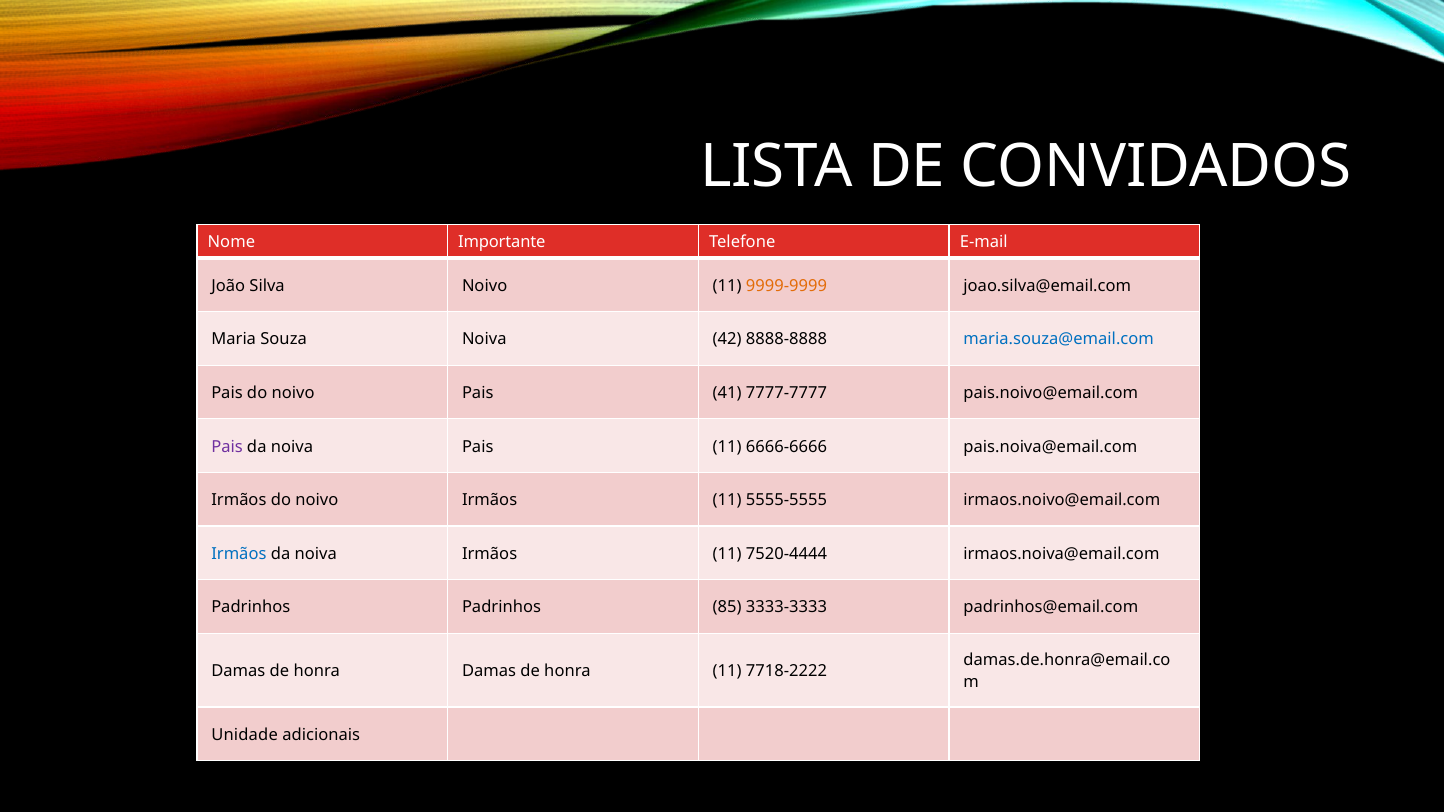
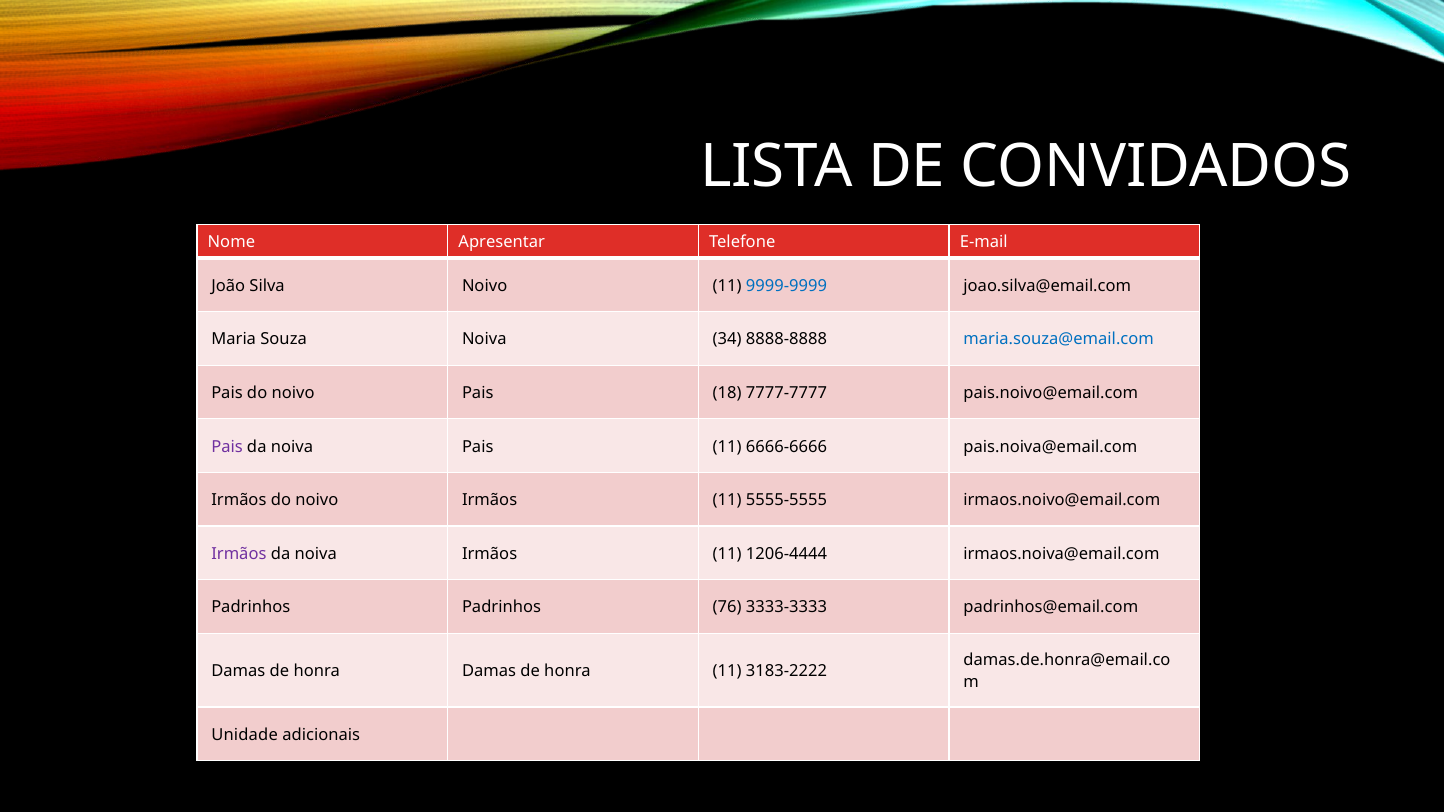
Importante: Importante -> Apresentar
9999-9999 colour: orange -> blue
42: 42 -> 34
41: 41 -> 18
Irmãos at (239, 554) colour: blue -> purple
7520-4444: 7520-4444 -> 1206-4444
85: 85 -> 76
7718-2222: 7718-2222 -> 3183-2222
